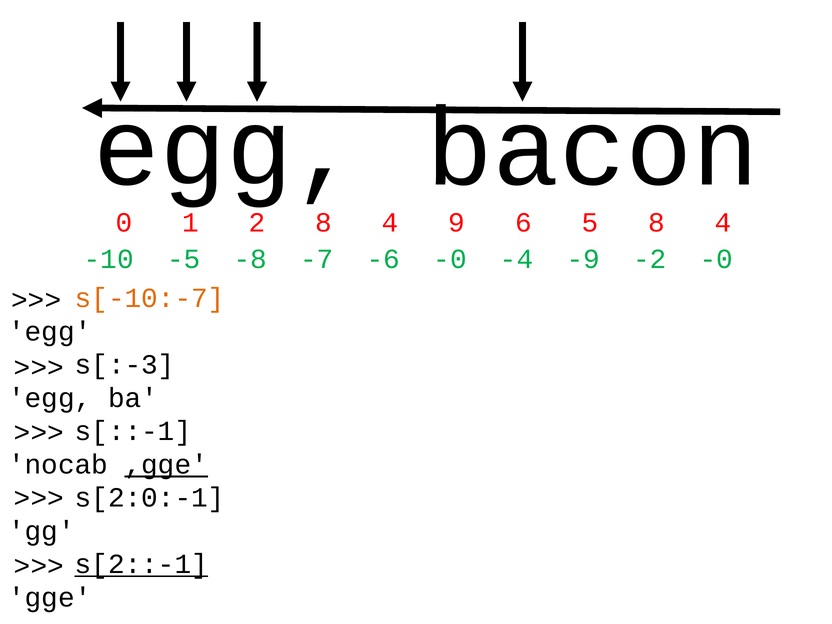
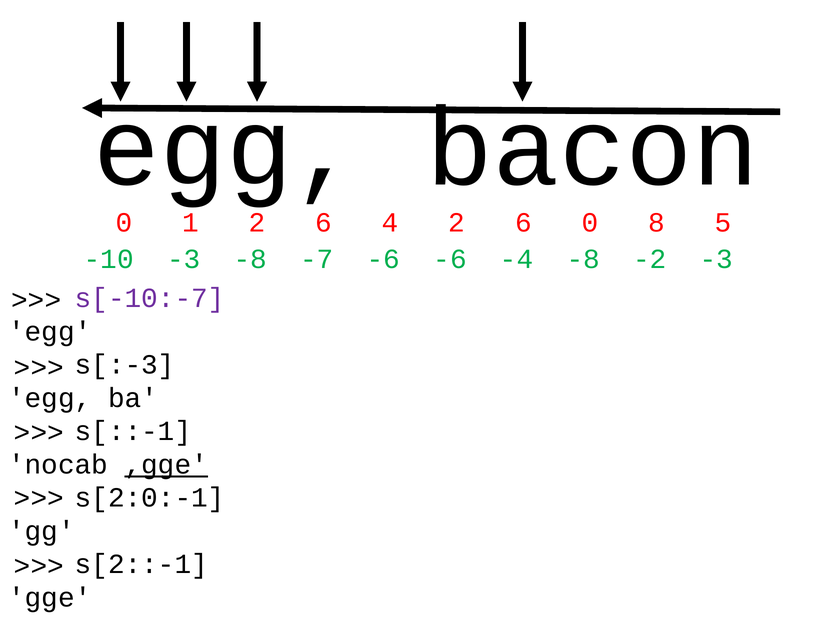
1 2 8: 8 -> 6
4 9: 9 -> 2
6 5: 5 -> 0
4 at (723, 223): 4 -> 5
-10 -5: -5 -> -3
-6 -0: -0 -> -6
-4 -9: -9 -> -8
-2 -0: -0 -> -3
s[-10:-7 colour: orange -> purple
s[2::-1 underline: present -> none
